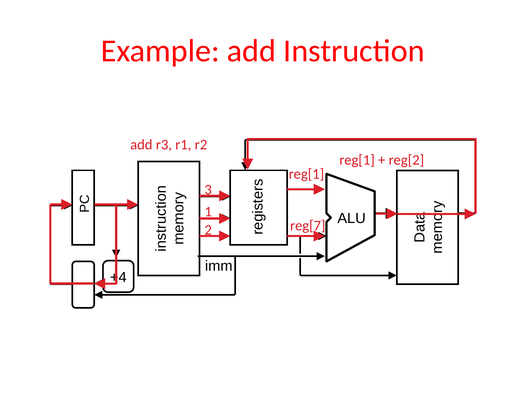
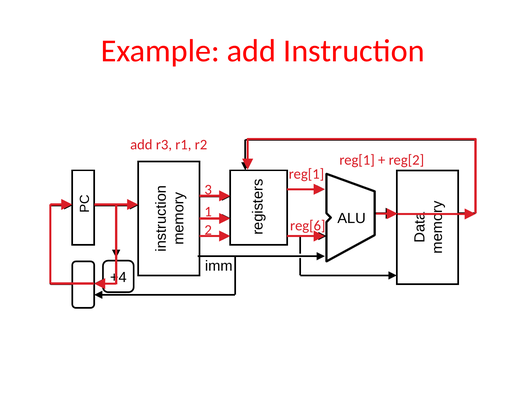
reg[7: reg[7 -> reg[6
